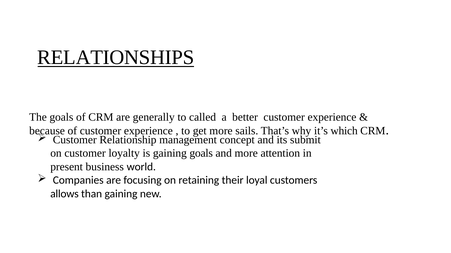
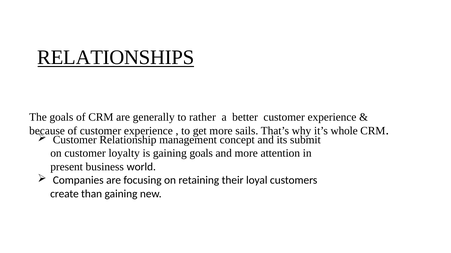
called: called -> rather
which: which -> whole
allows: allows -> create
